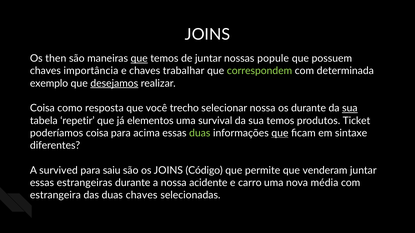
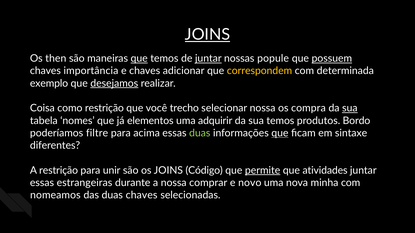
JOINS at (208, 35) underline: none -> present
juntar at (208, 59) underline: none -> present
possuem underline: none -> present
trabalhar: trabalhar -> adicionar
correspondem colour: light green -> yellow
como resposta: resposta -> restrição
os durante: durante -> compra
repetir: repetir -> nomes
survival: survival -> adquirir
Ticket: Ticket -> Bordo
poderíamos coisa: coisa -> filtre
A survived: survived -> restrição
saiu: saiu -> unir
permite underline: none -> present
venderam: venderam -> atividades
acidente: acidente -> comprar
carro: carro -> novo
média: média -> minha
estrangeira: estrangeira -> nomeamos
